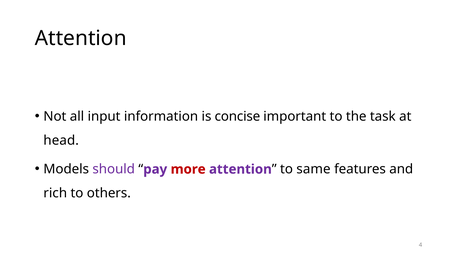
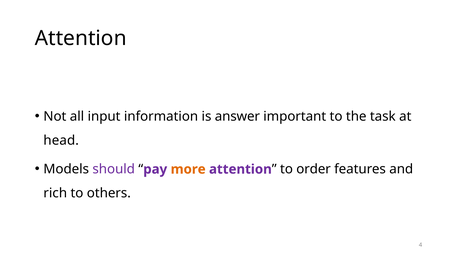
concise: concise -> answer
more colour: red -> orange
same: same -> order
